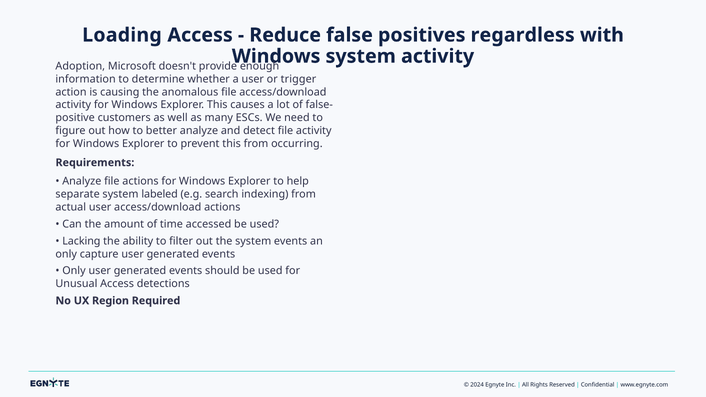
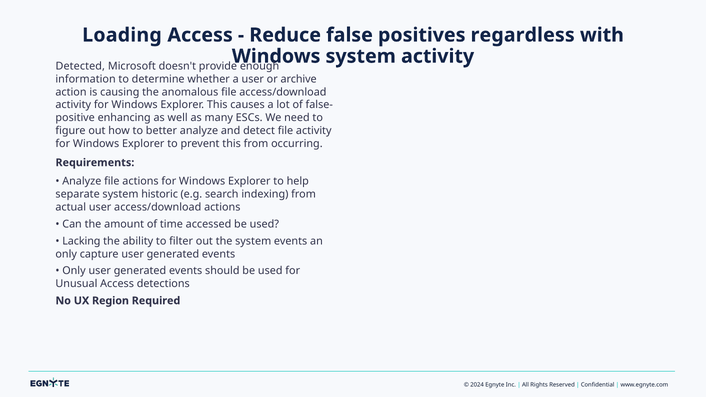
Adoption: Adoption -> Detected
trigger: trigger -> archive
customers: customers -> enhancing
labeled: labeled -> historic
